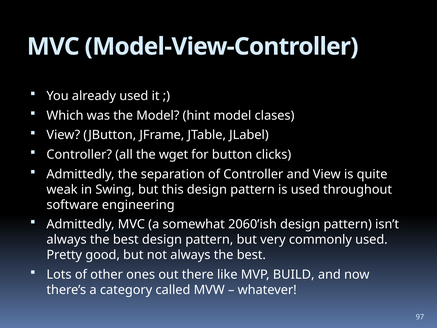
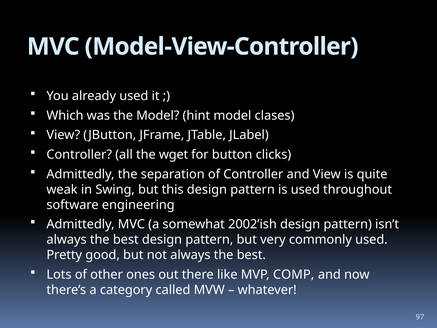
2060’ish: 2060’ish -> 2002’ish
BUILD: BUILD -> COMP
